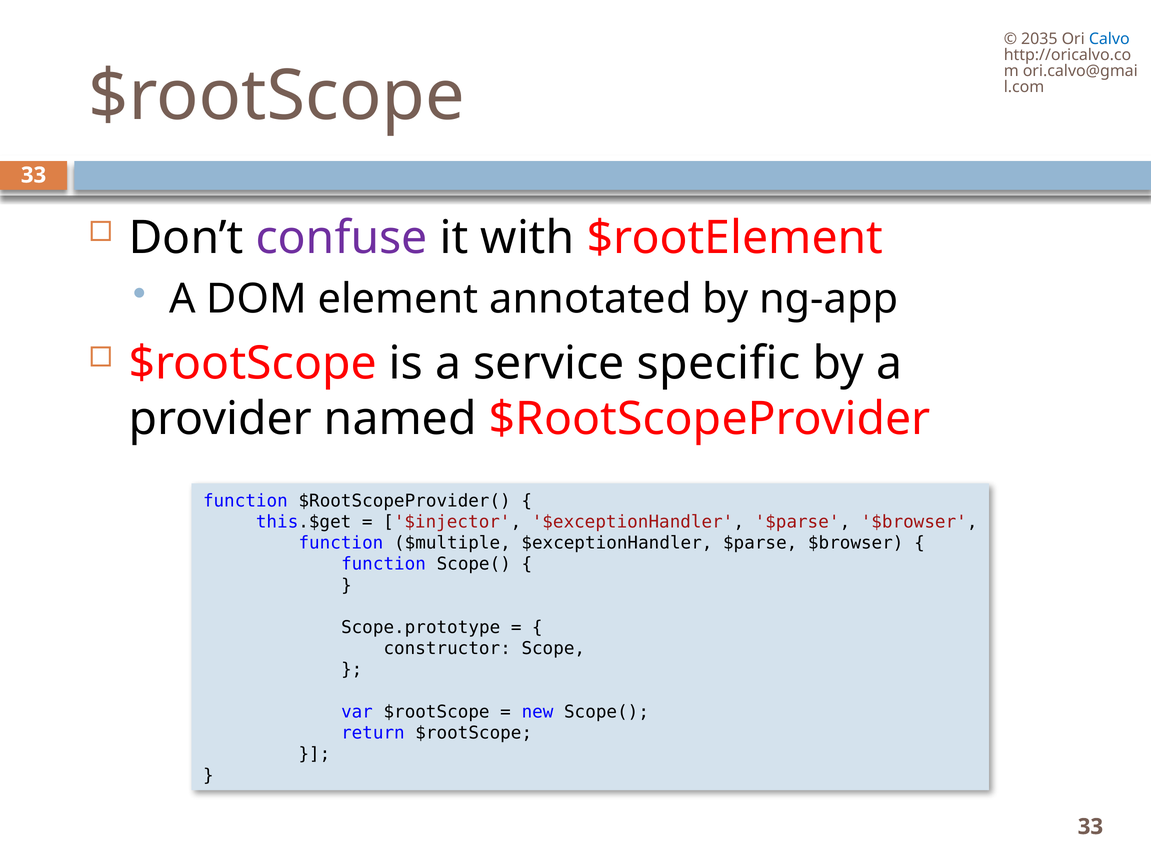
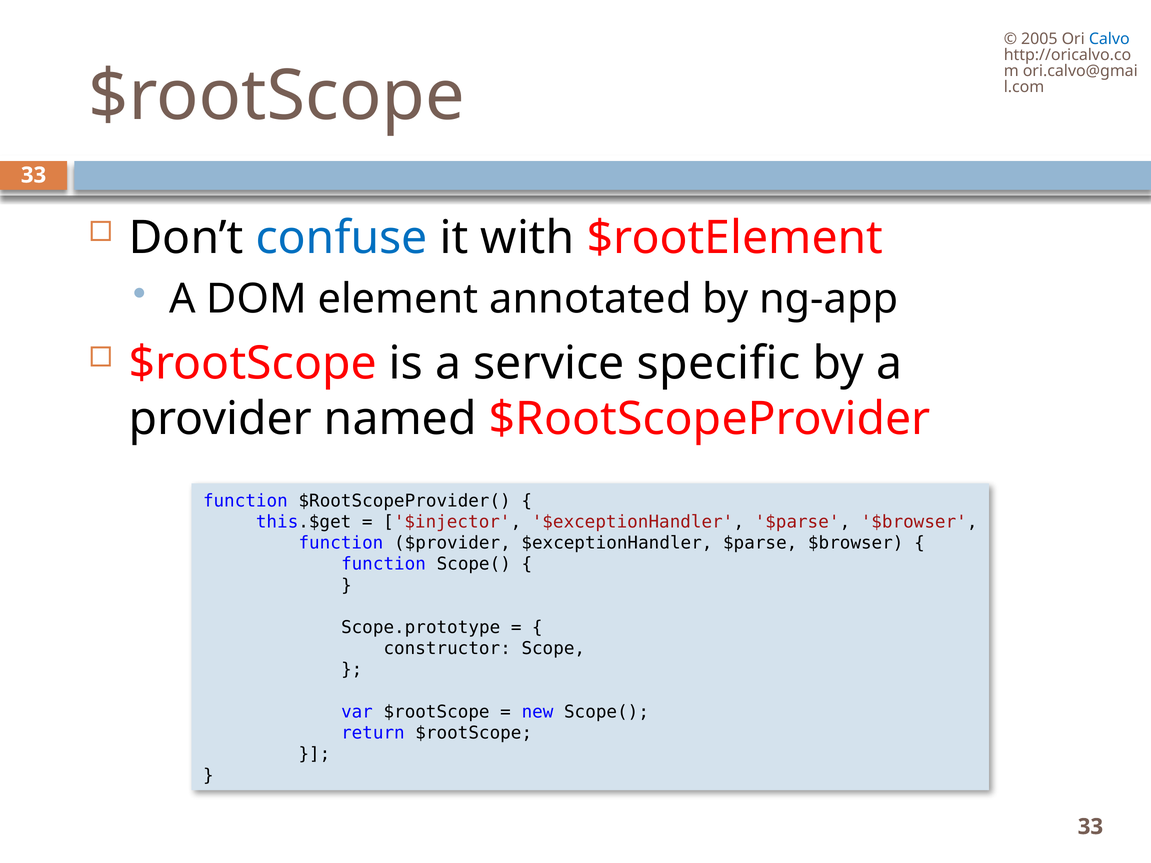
2035: 2035 -> 2005
confuse colour: purple -> blue
$multiple: $multiple -> $provider
